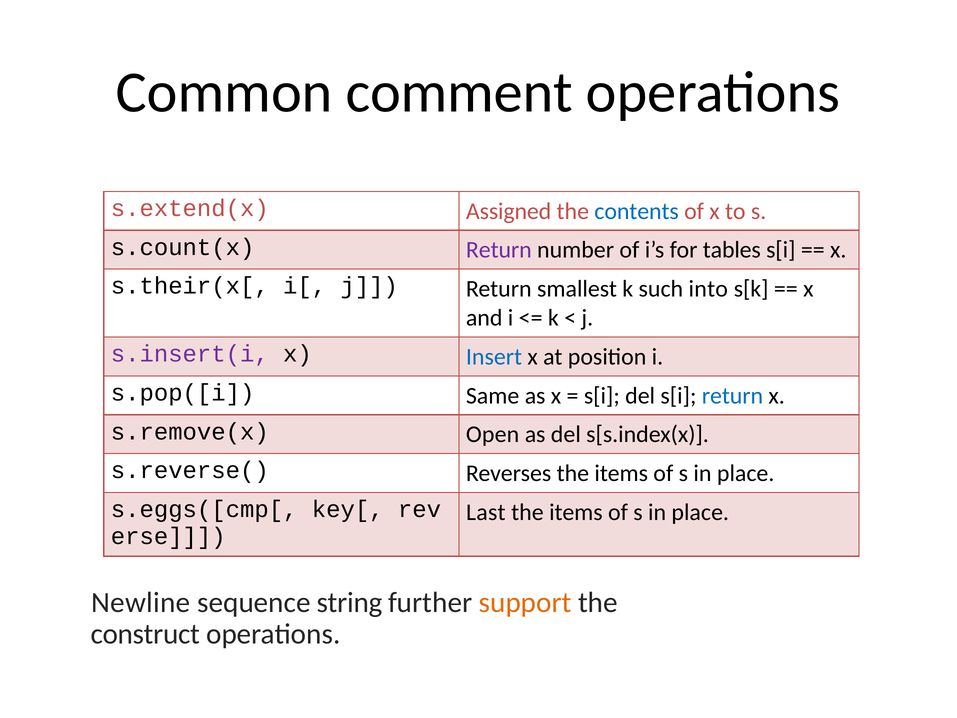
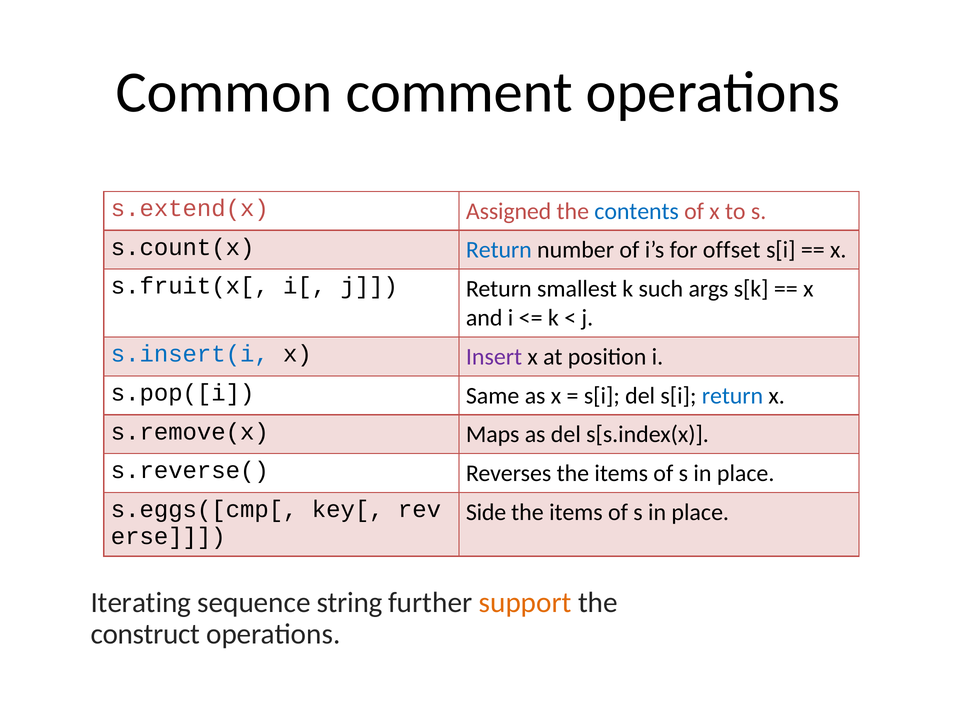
Return at (499, 250) colour: purple -> blue
tables: tables -> offset
s.their(x[: s.their(x[ -> s.fruit(x[
into: into -> args
s.insert(i colour: purple -> blue
Insert colour: blue -> purple
Open: Open -> Maps
Last: Last -> Side
Newline: Newline -> Iterating
